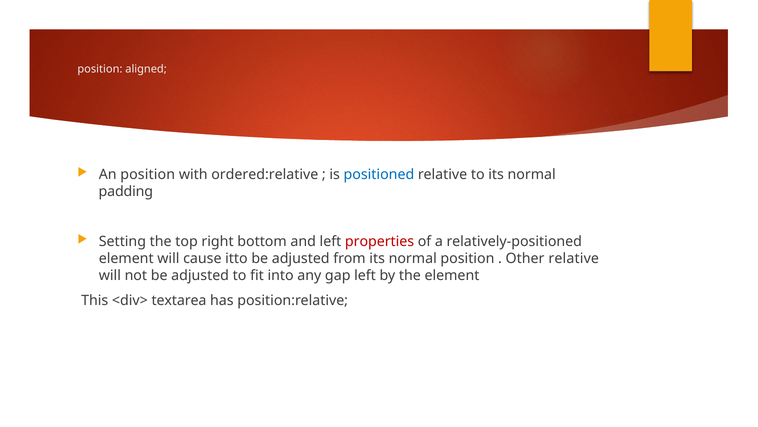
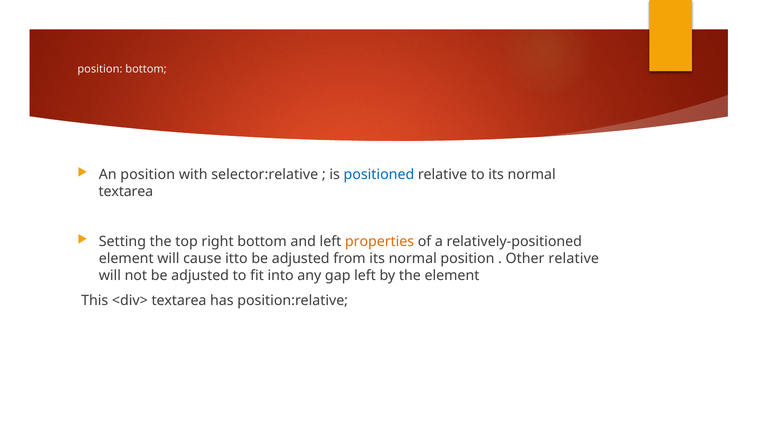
position aligned: aligned -> bottom
ordered:relative: ordered:relative -> selector:relative
padding at (126, 191): padding -> textarea
properties colour: red -> orange
